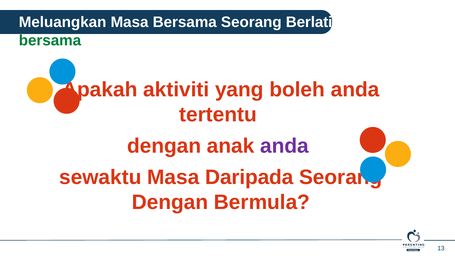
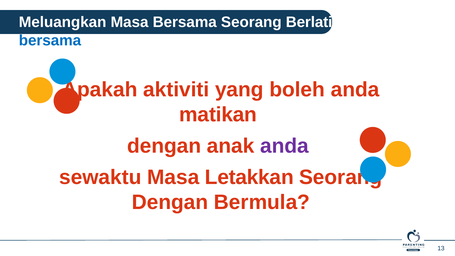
bersama at (50, 40) colour: green -> blue
tertentu: tertentu -> matikan
Daripada: Daripada -> Letakkan
